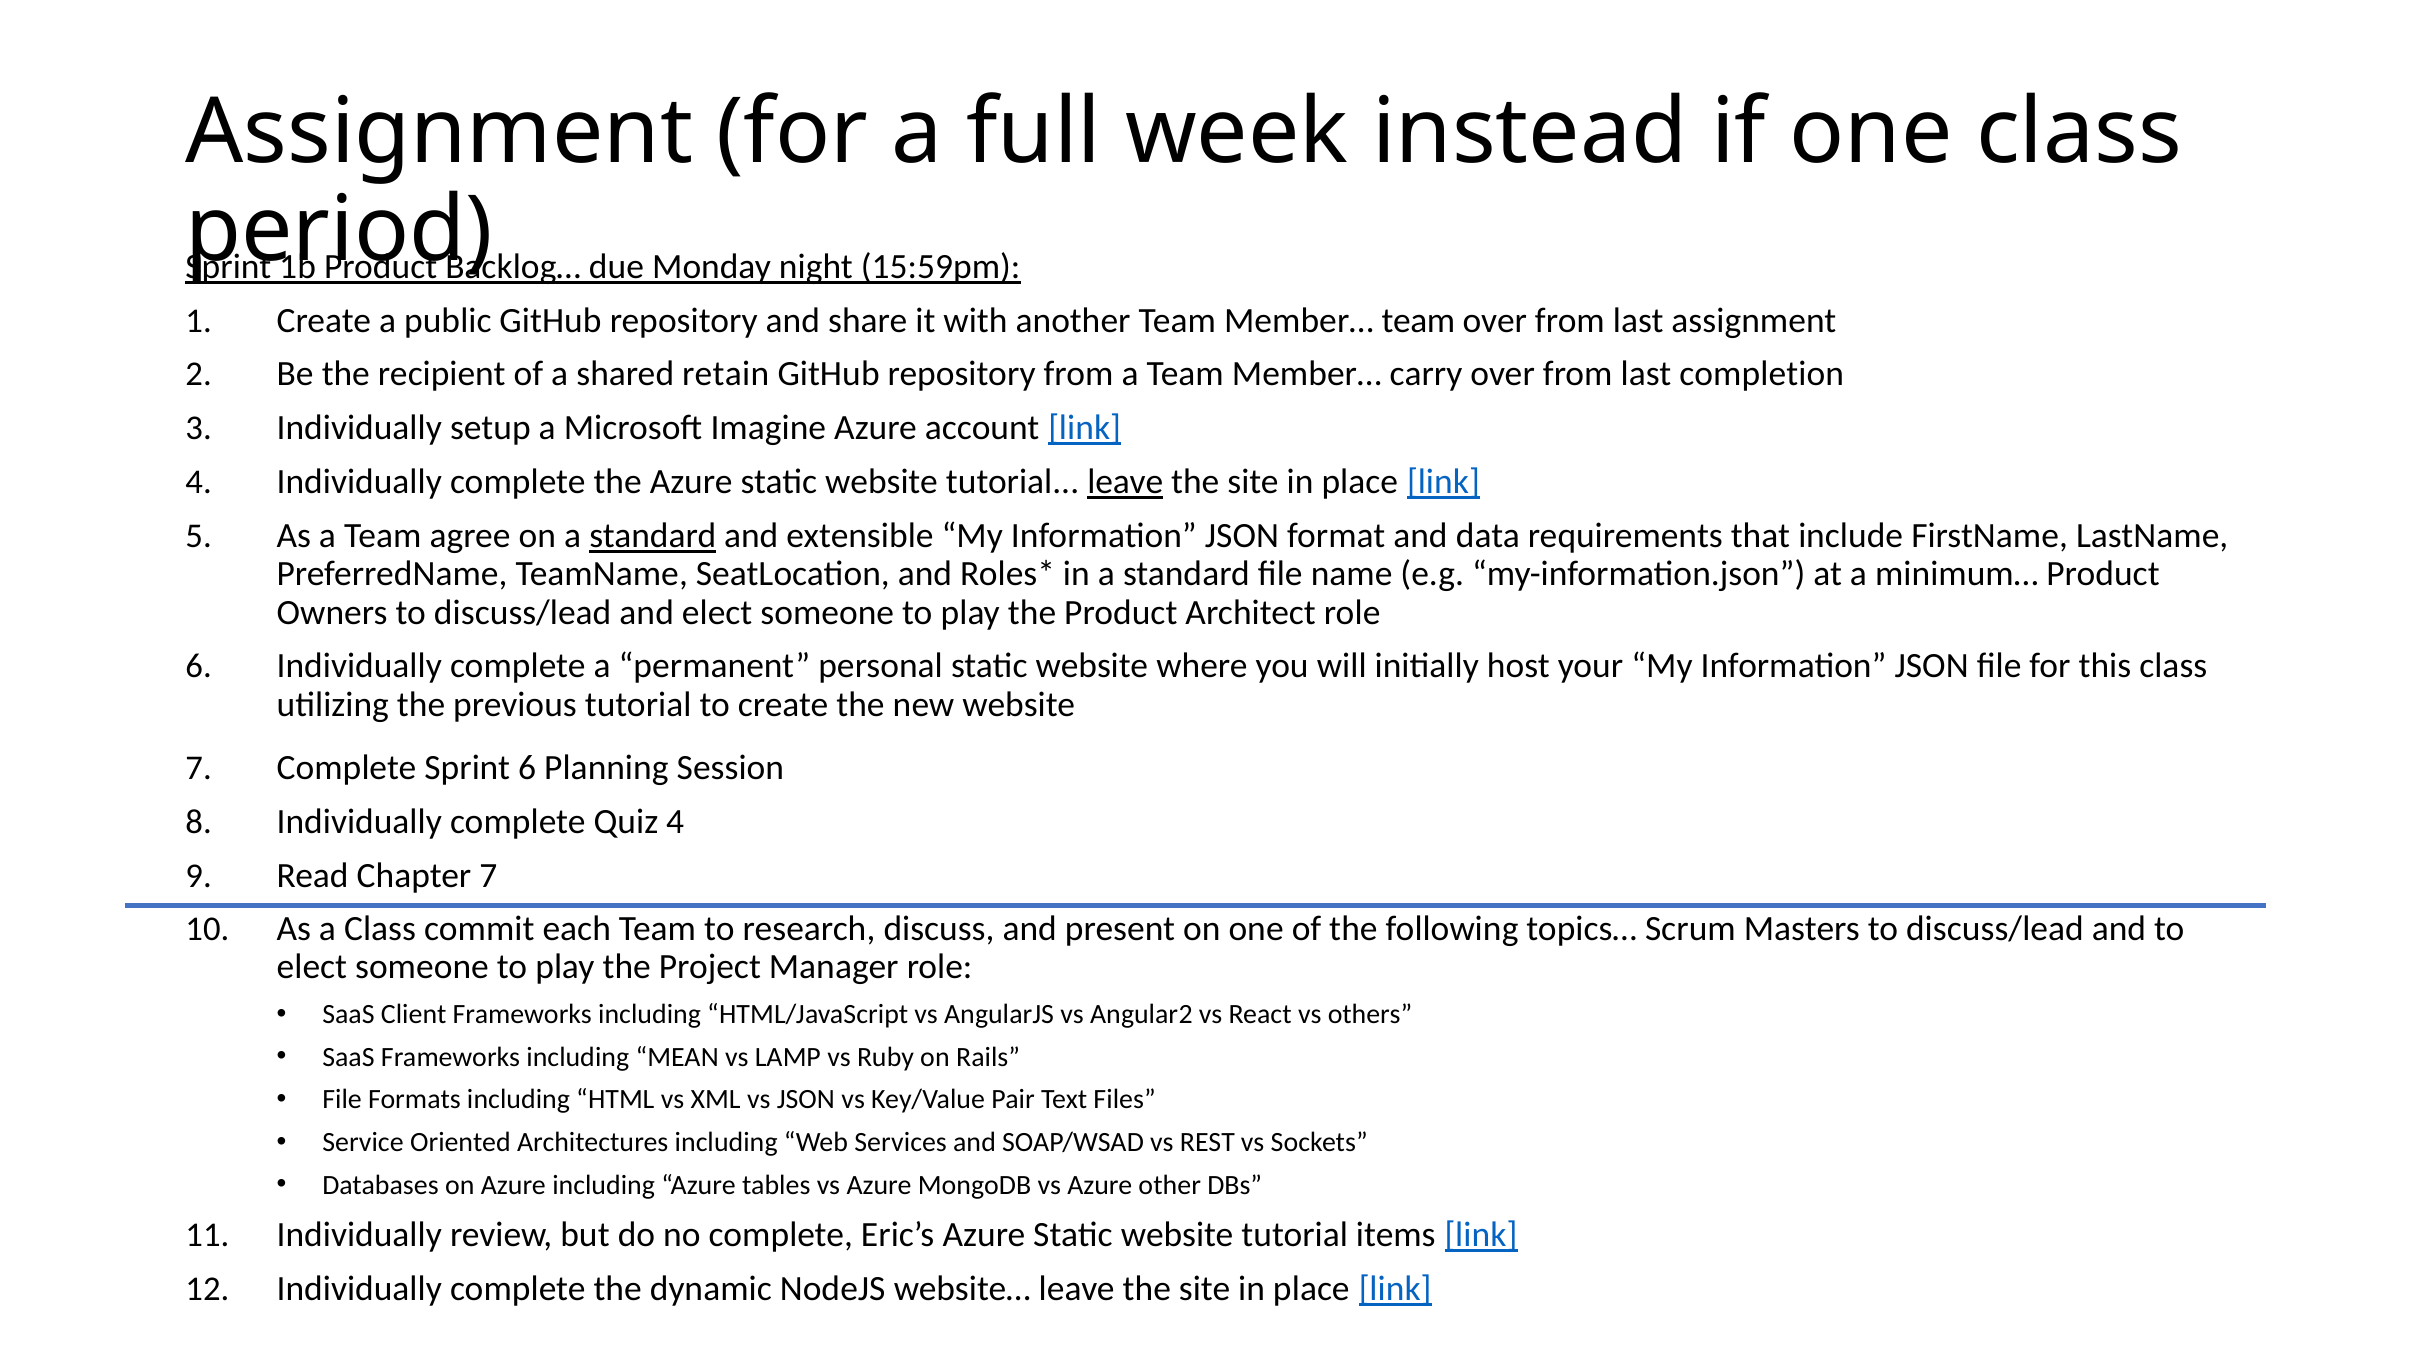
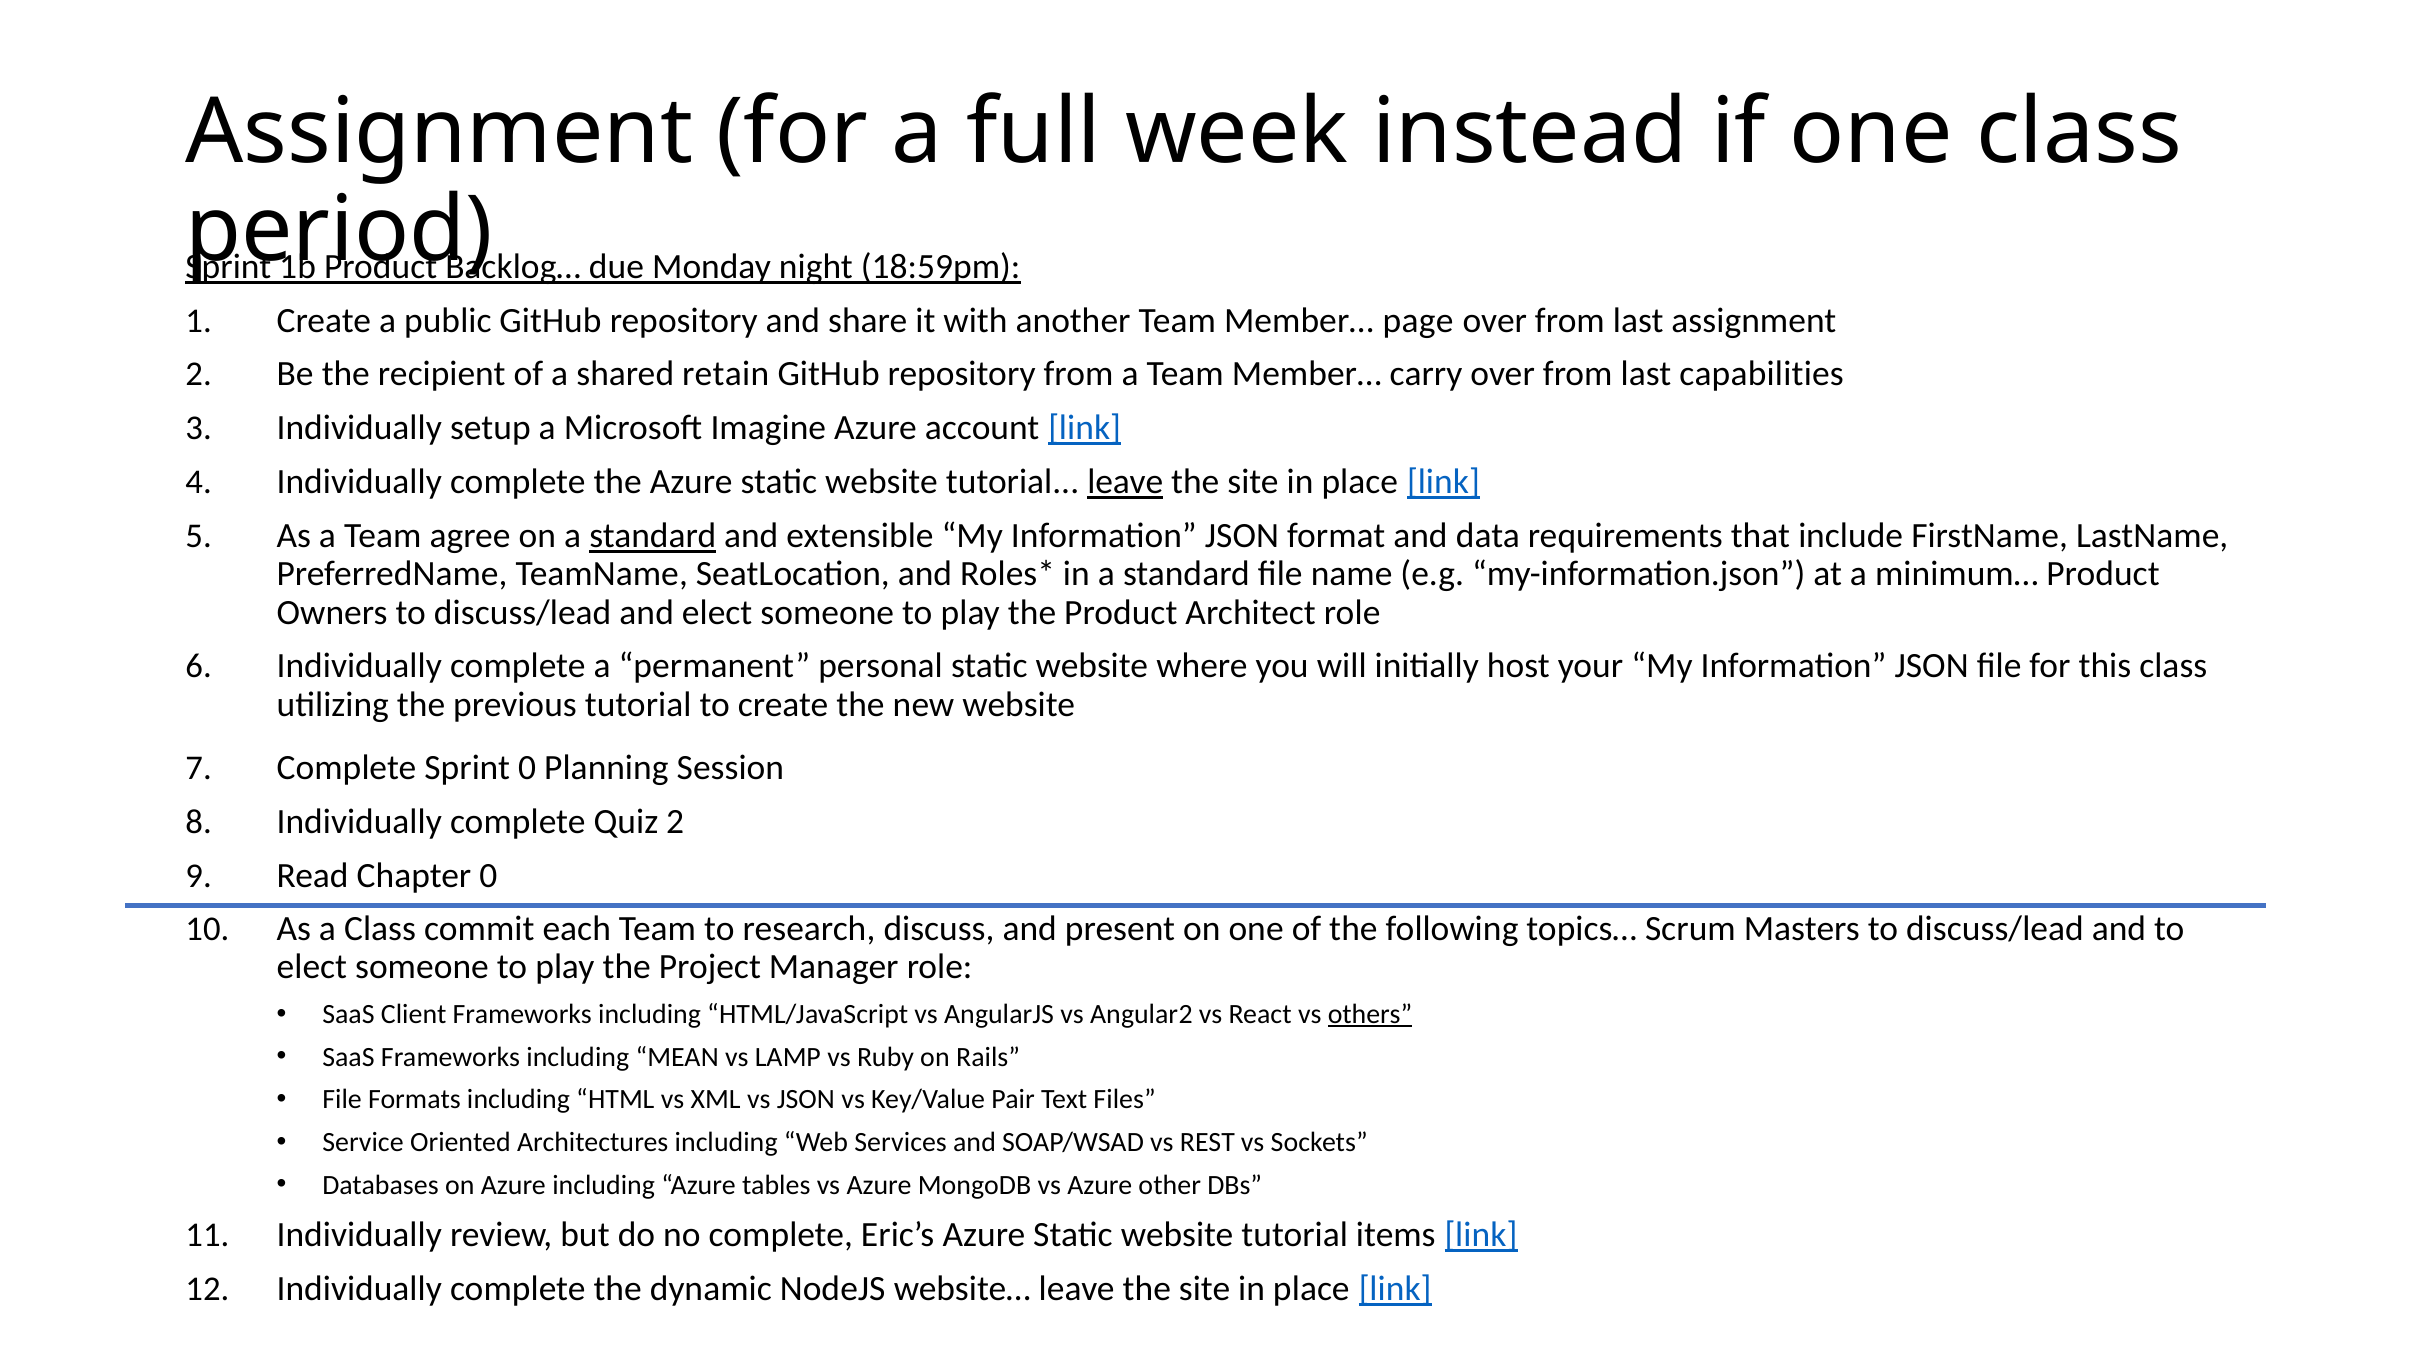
15:59pm: 15:59pm -> 18:59pm
Member… team: team -> page
completion: completion -> capabilities
Sprint 6: 6 -> 0
Quiz 4: 4 -> 2
Chapter 7: 7 -> 0
others underline: none -> present
